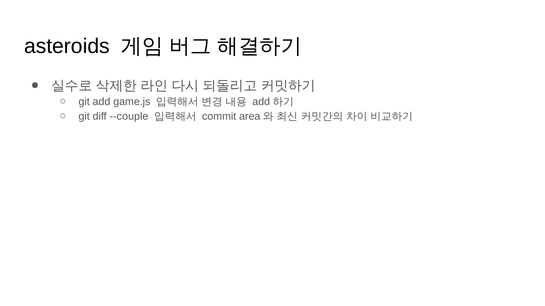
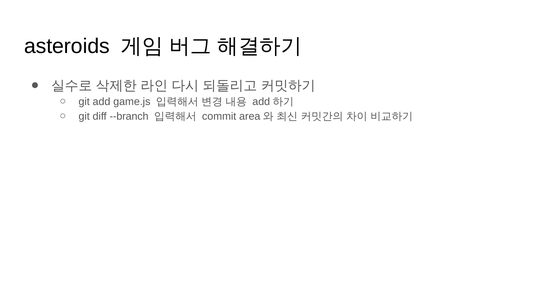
--couple: --couple -> --branch
